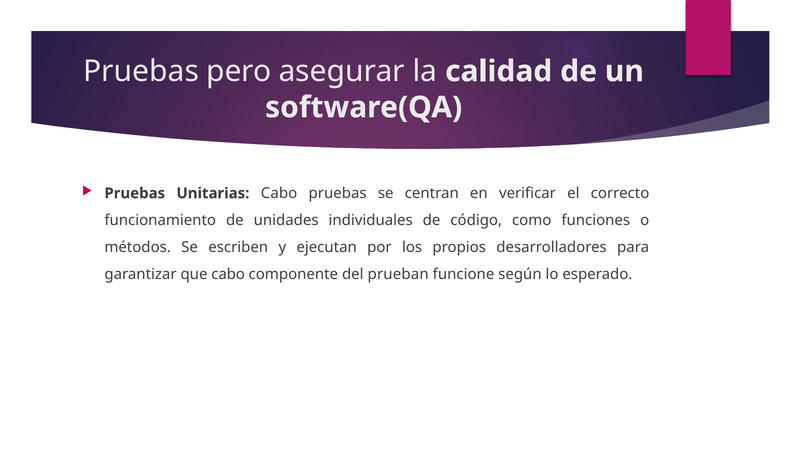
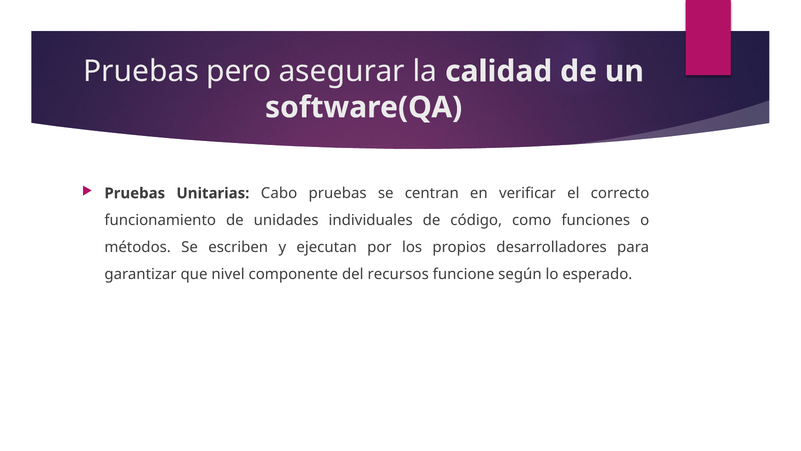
que cabo: cabo -> nivel
prueban: prueban -> recursos
